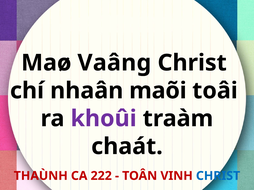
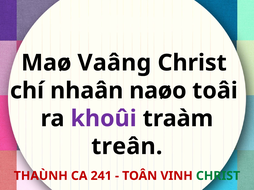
maõi: maõi -> naøo
chaát: chaát -> treân
222: 222 -> 241
CHRIST at (218, 176) colour: blue -> green
